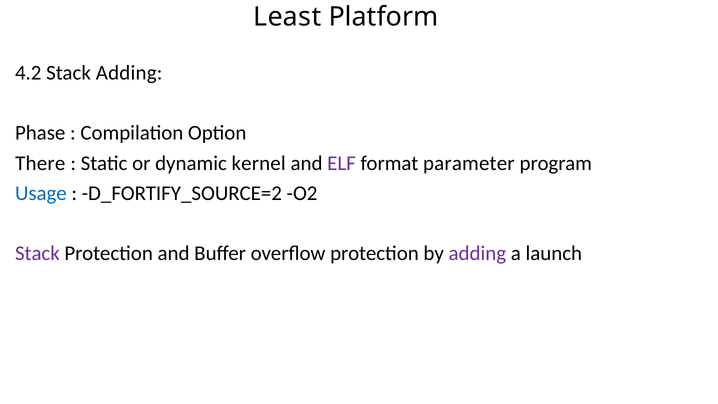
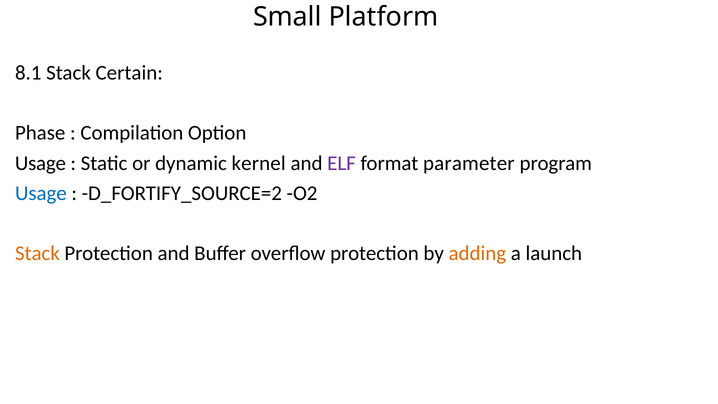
Least: Least -> Small
4.2: 4.2 -> 8.1
Stack Adding: Adding -> Certain
There at (40, 163): There -> Usage
Stack at (37, 253) colour: purple -> orange
adding at (477, 253) colour: purple -> orange
